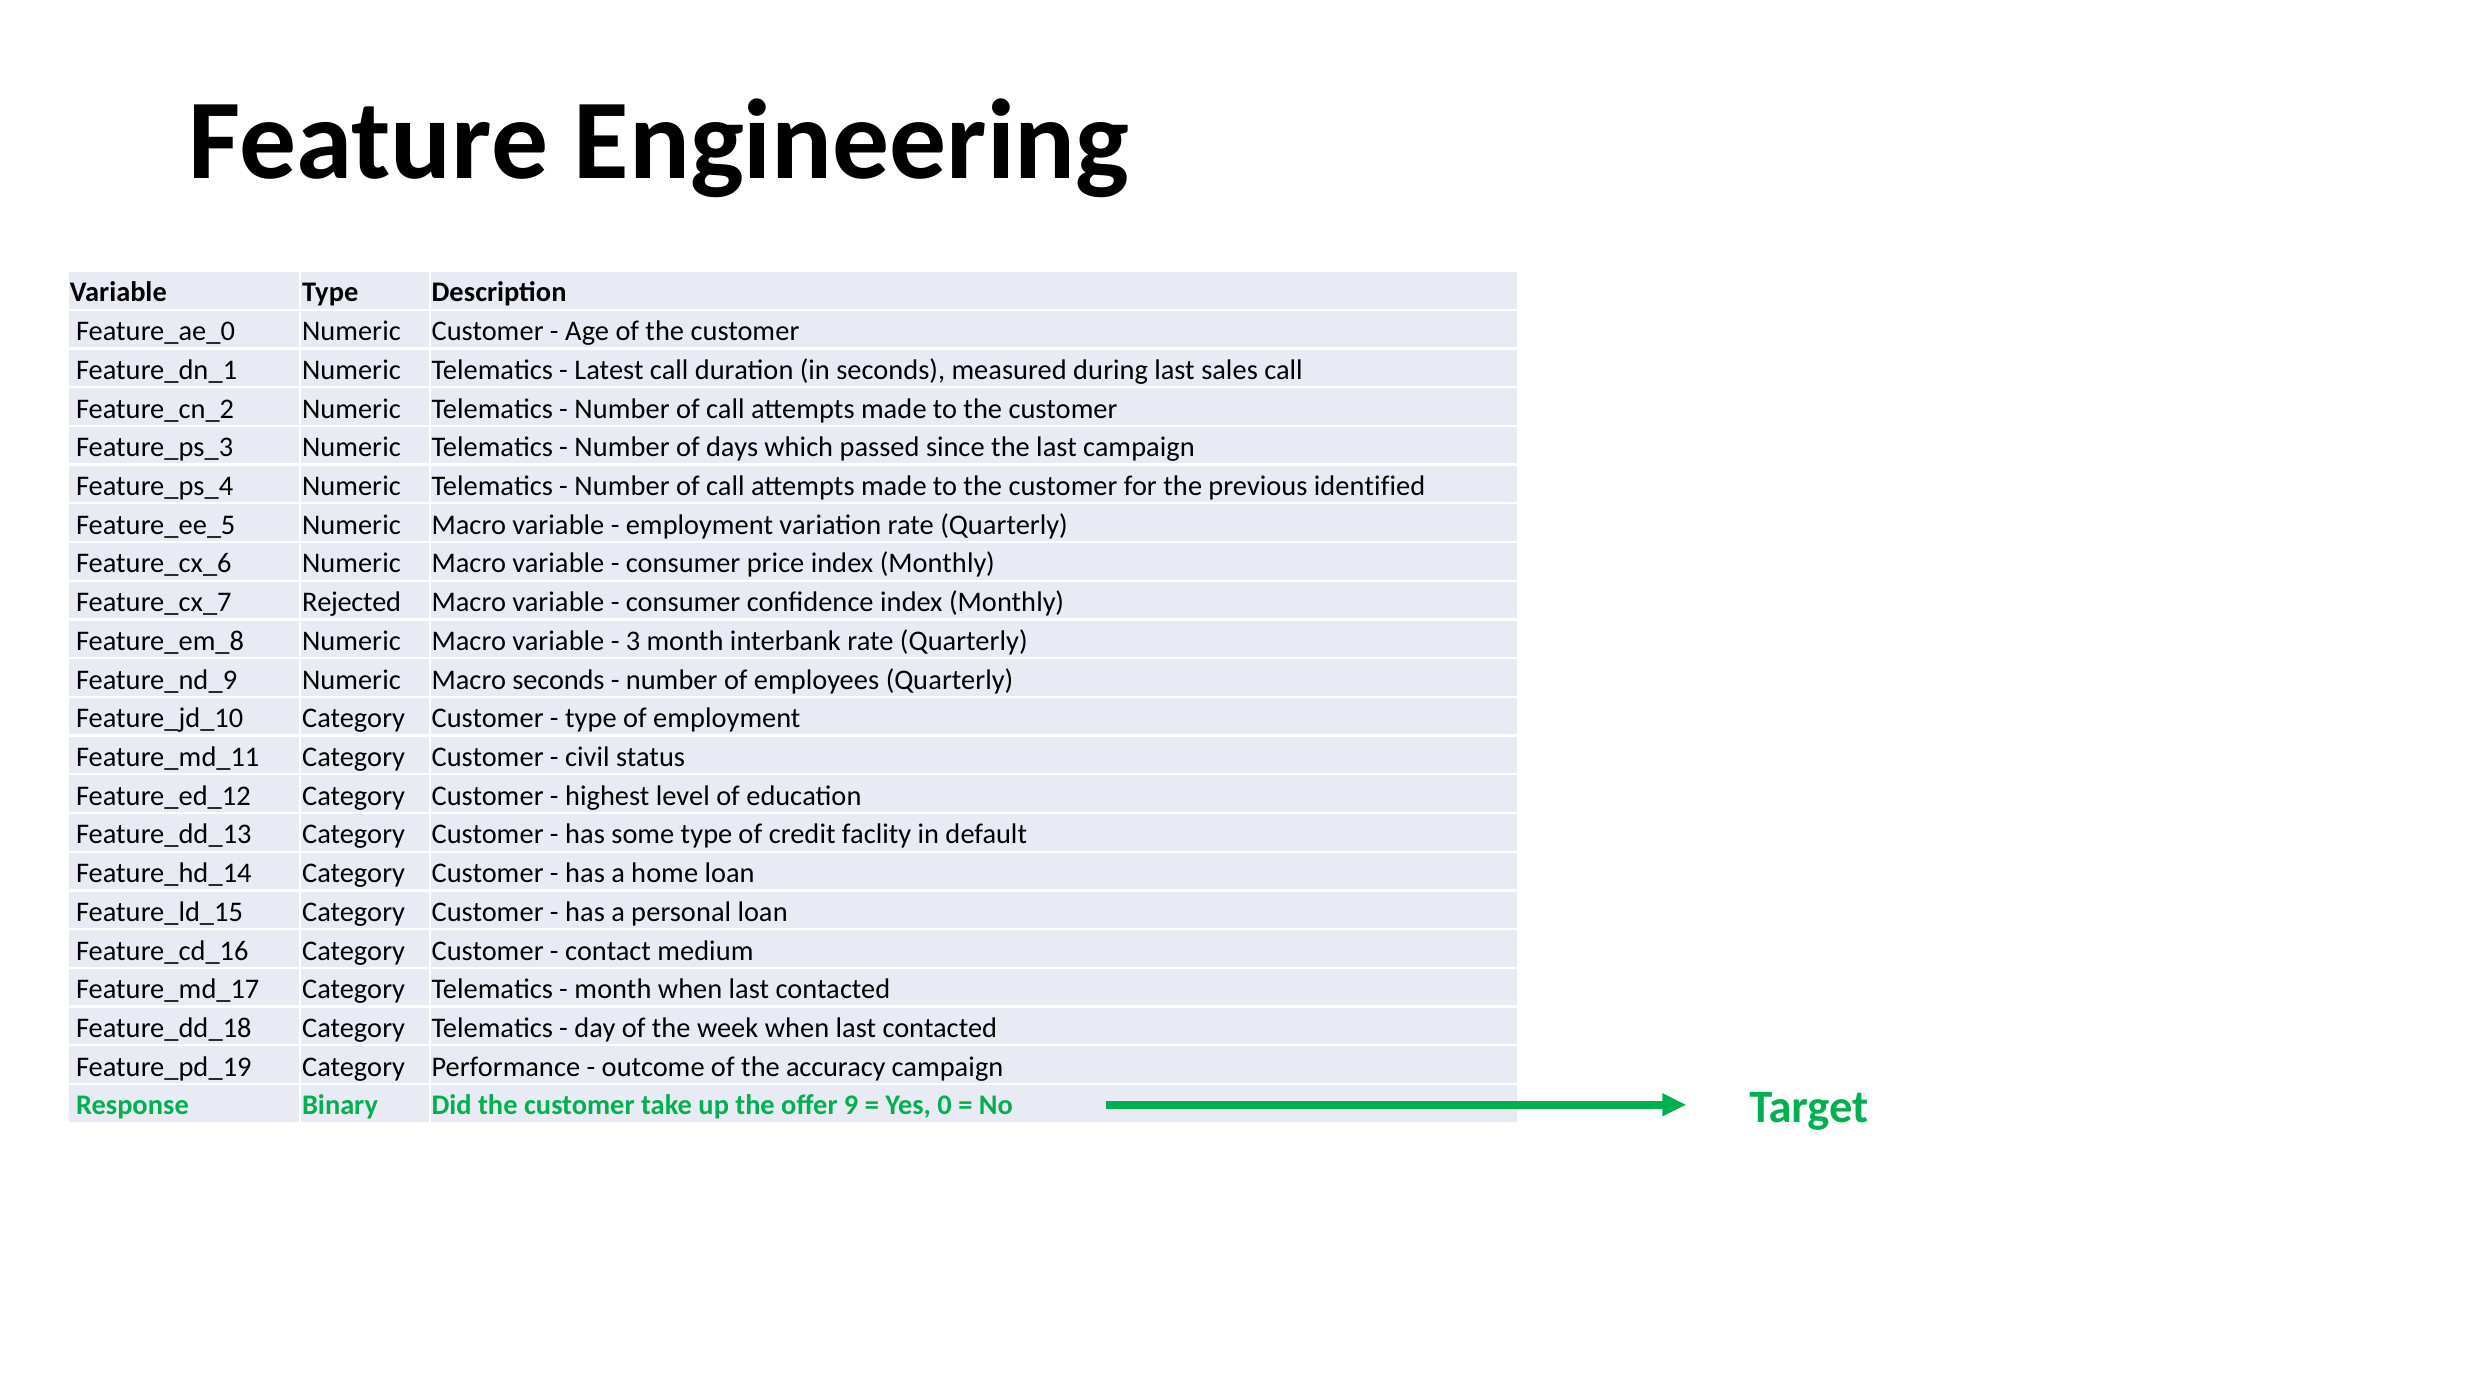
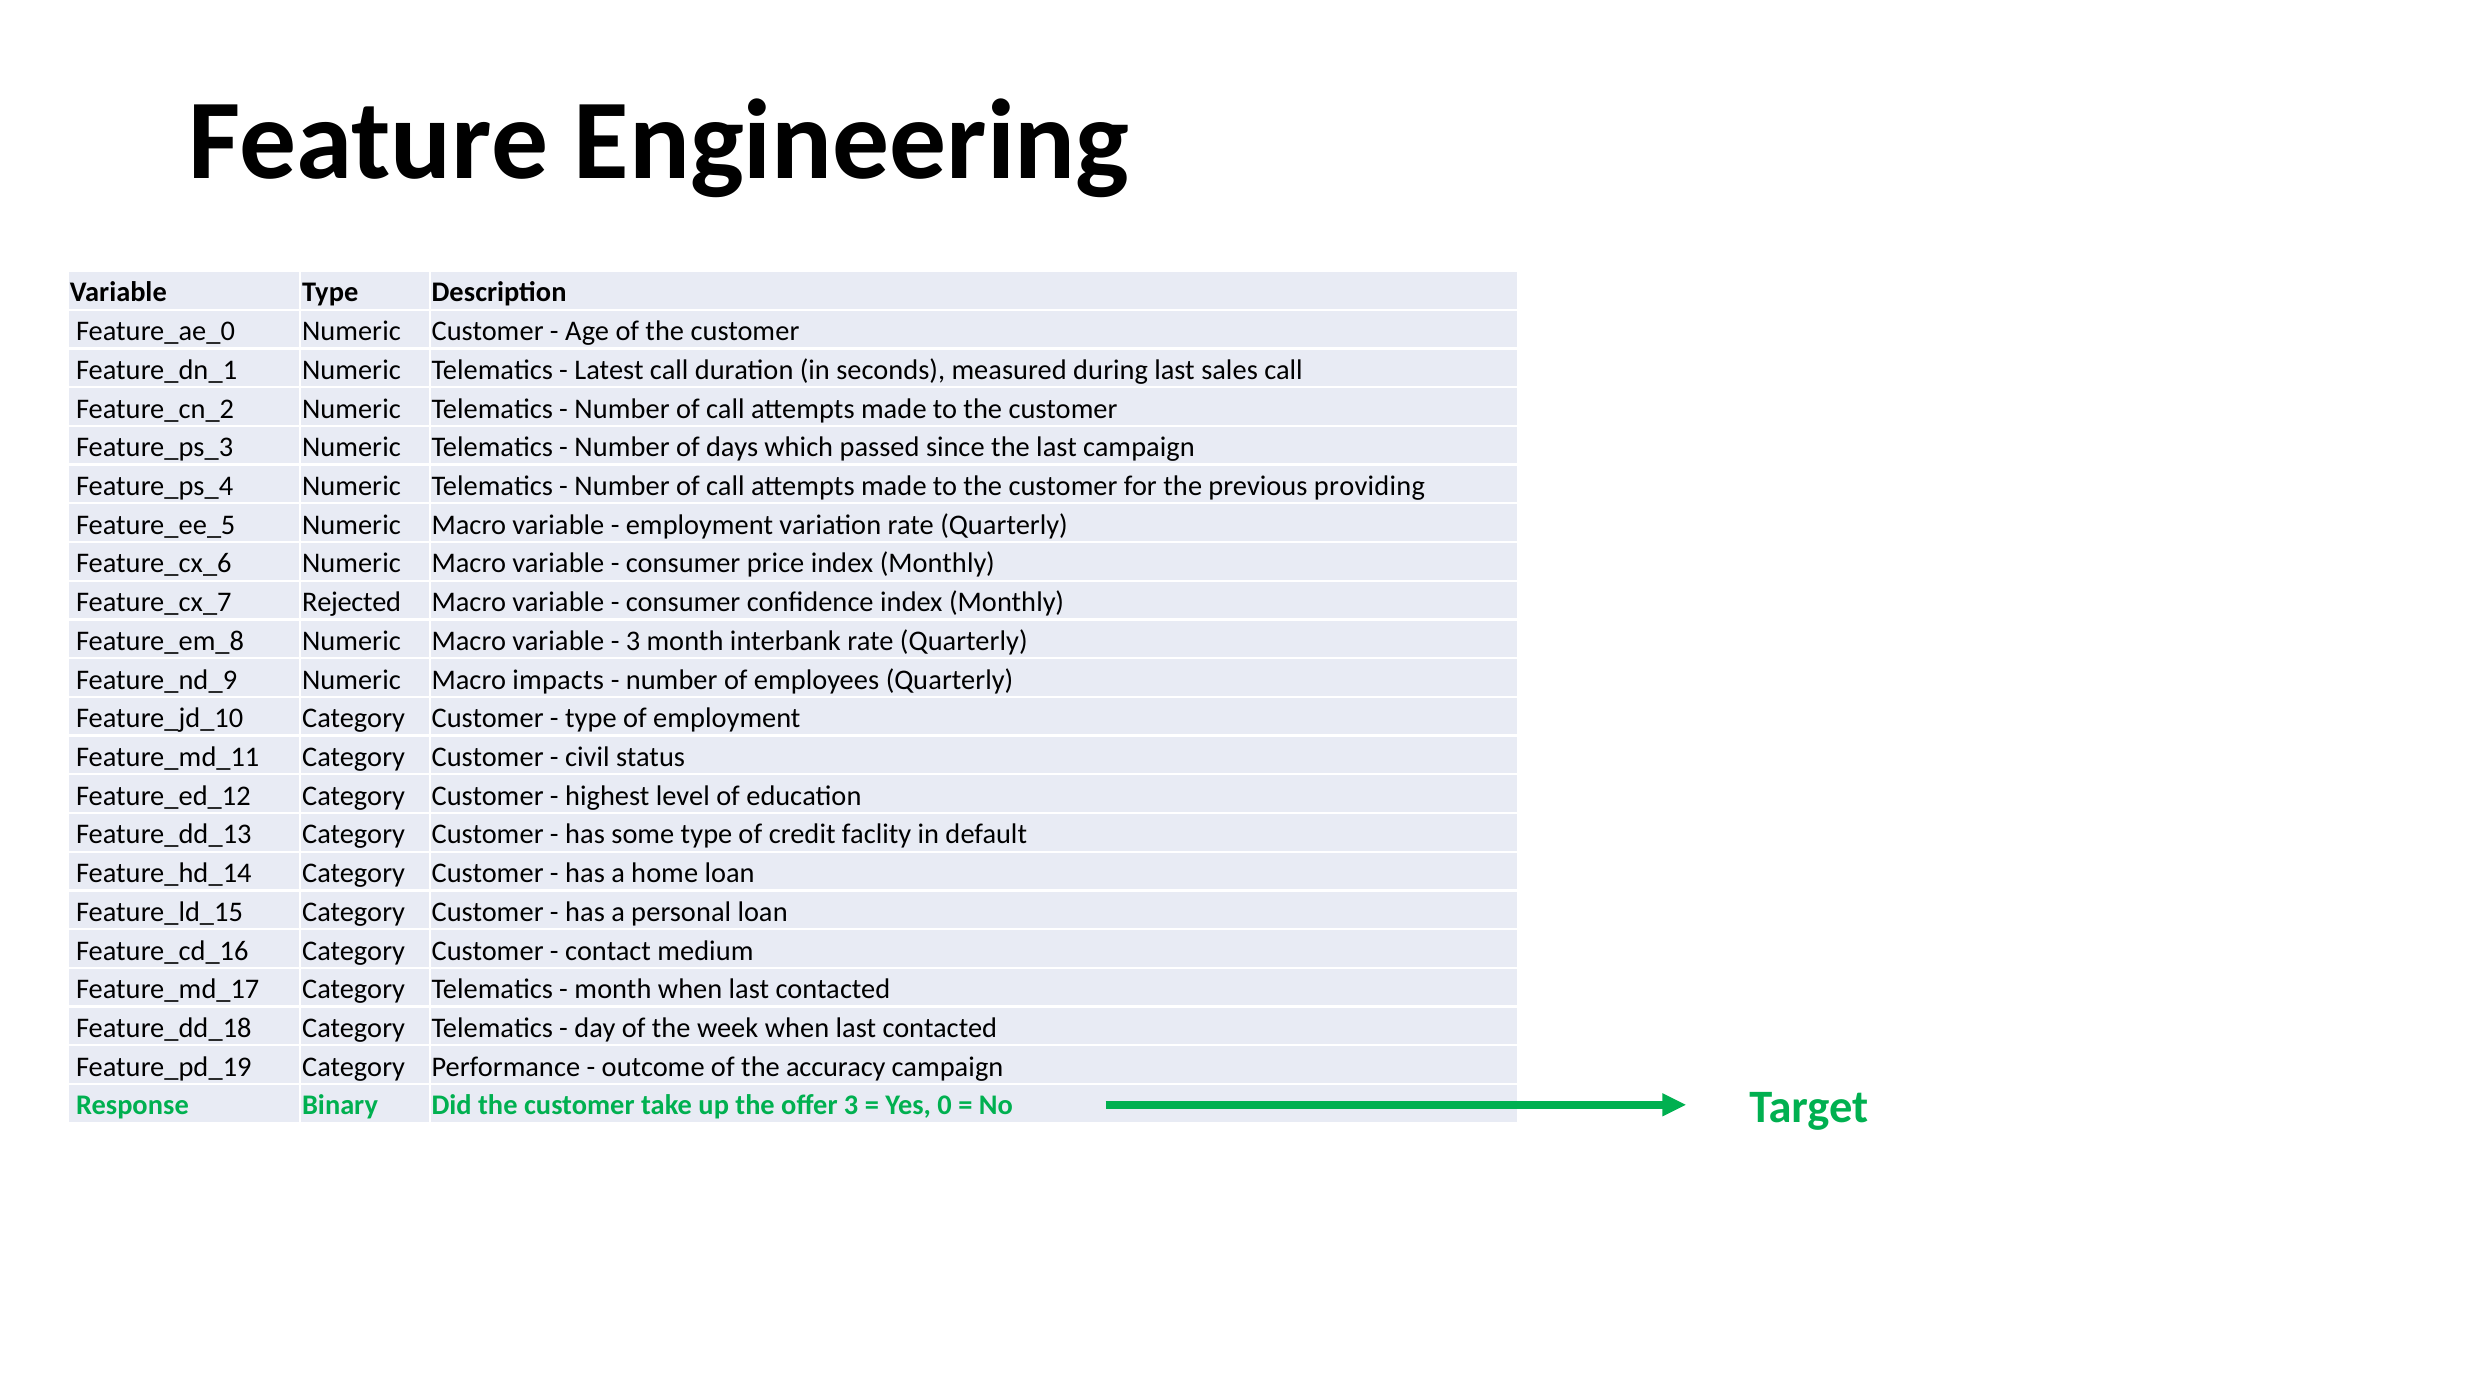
identified: identified -> providing
Macro seconds: seconds -> impacts
offer 9: 9 -> 3
